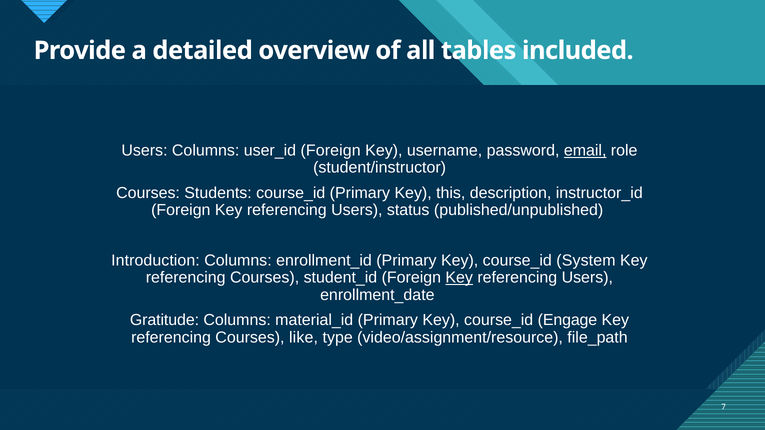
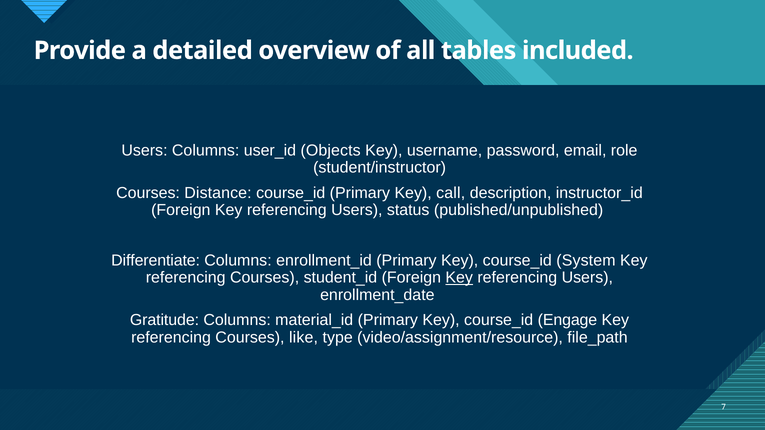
user_id Foreign: Foreign -> Objects
email underline: present -> none
Students: Students -> Distance
this: this -> call
Introduction: Introduction -> Differentiate
